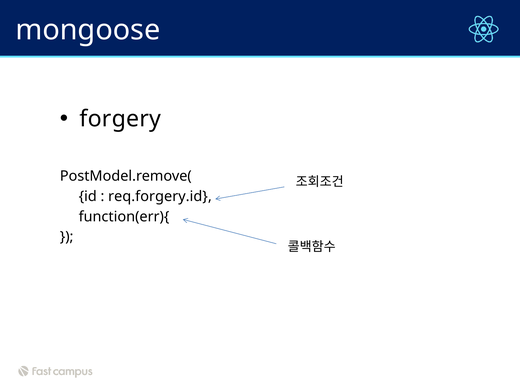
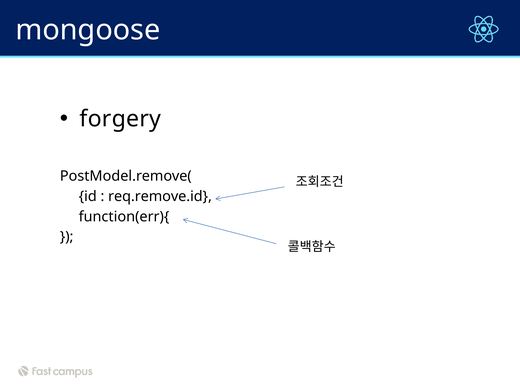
req.forgery.id: req.forgery.id -> req.remove.id
